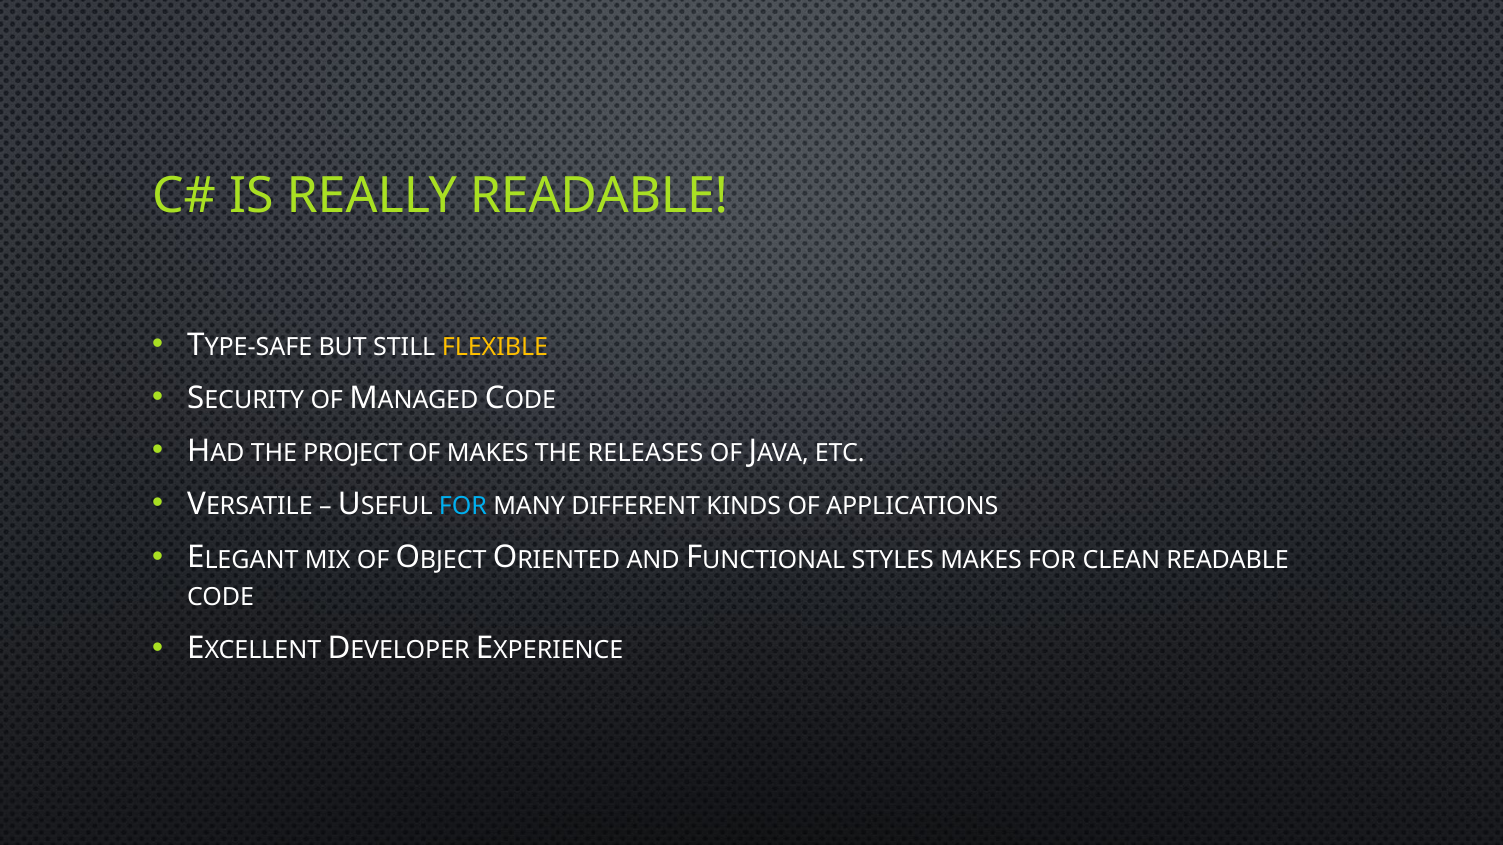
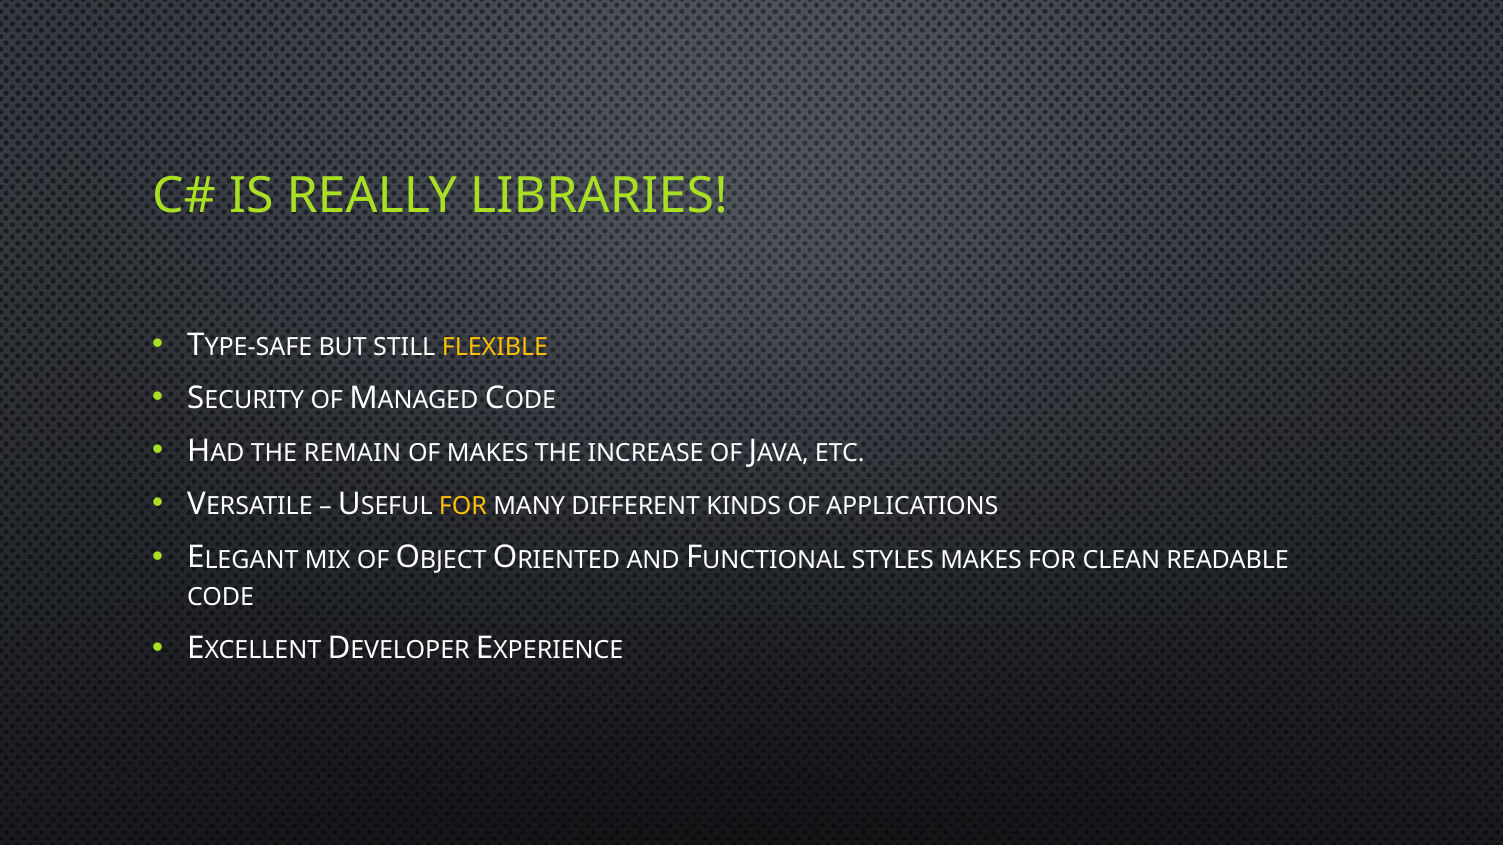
REALLY READABLE: READABLE -> LIBRARIES
PROJECT: PROJECT -> REMAIN
RELEASES: RELEASES -> INCREASE
FOR at (463, 507) colour: light blue -> yellow
